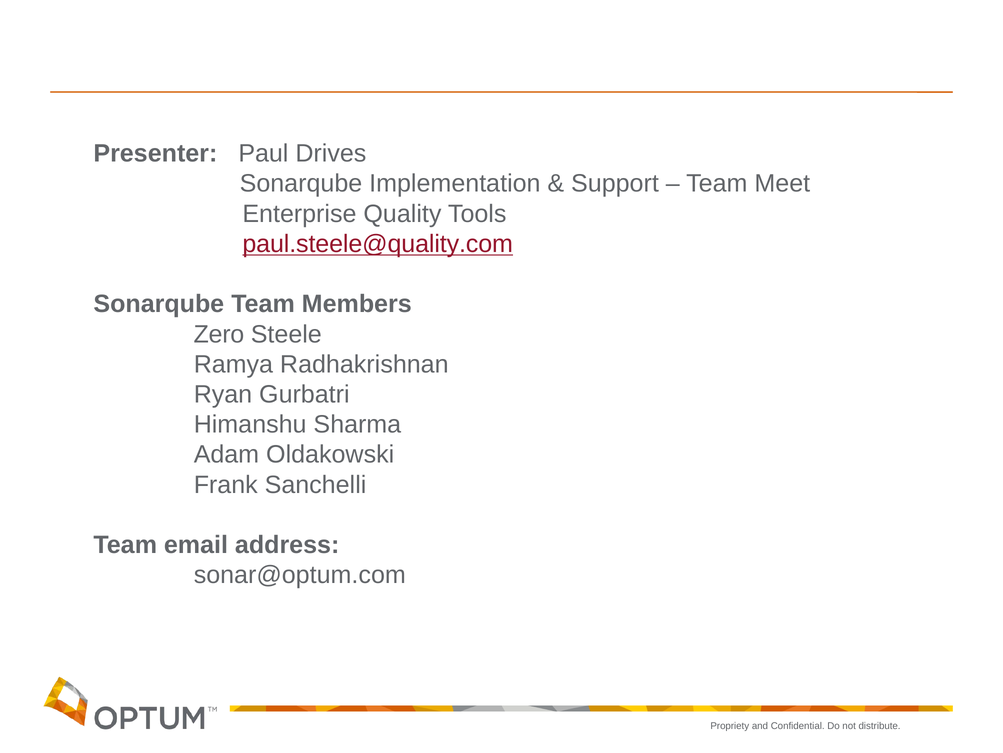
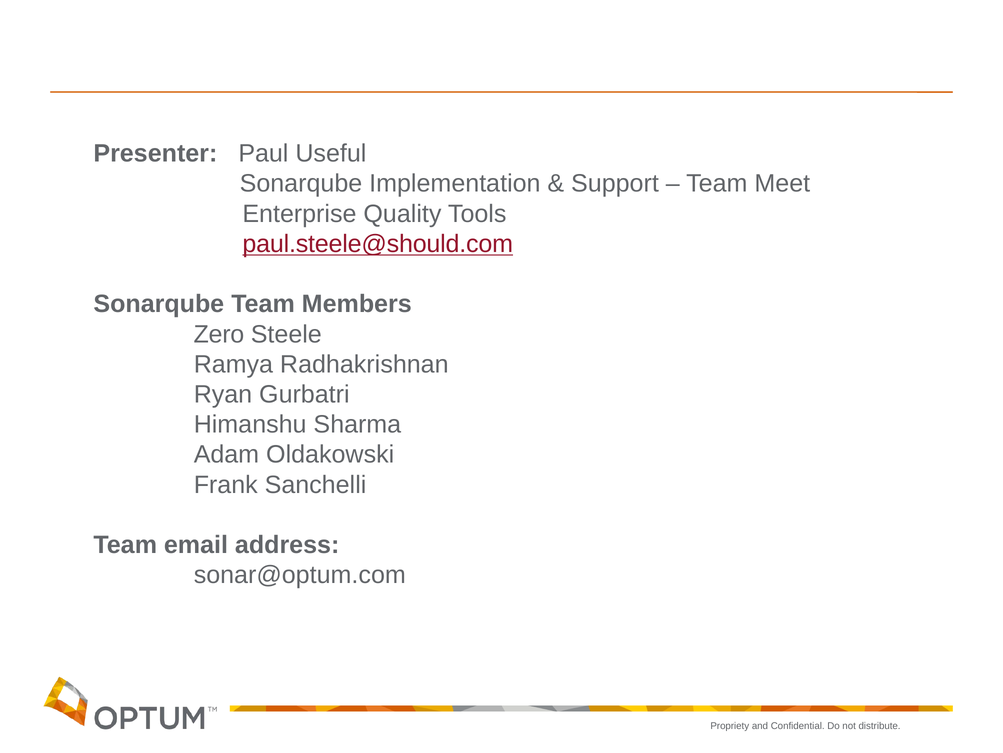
Drives: Drives -> Useful
paul.steele@quality.com: paul.steele@quality.com -> paul.steele@should.com
